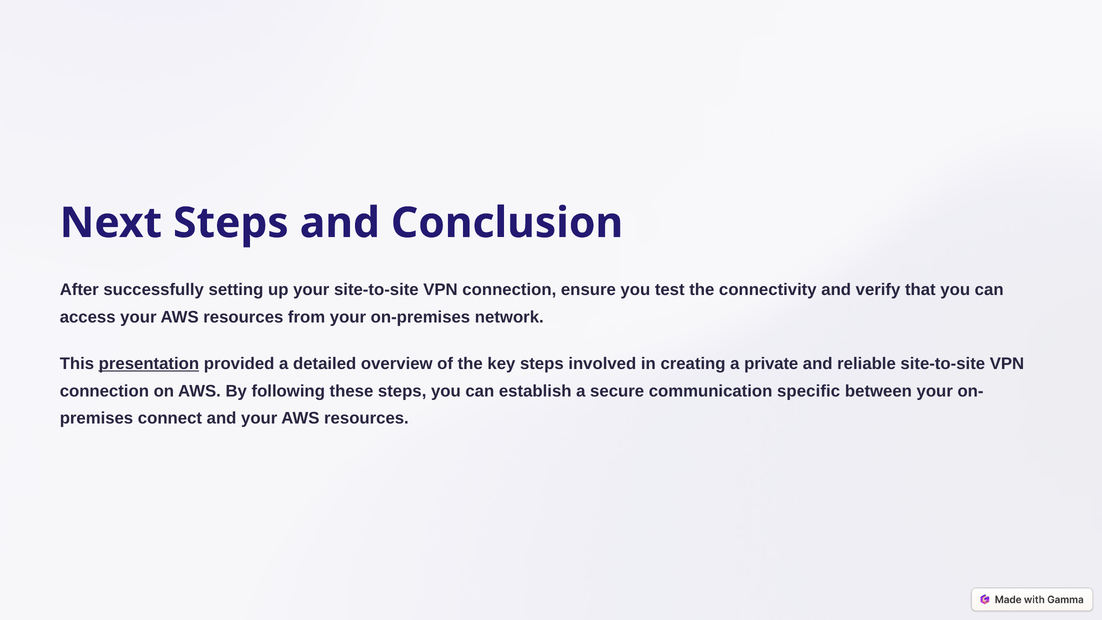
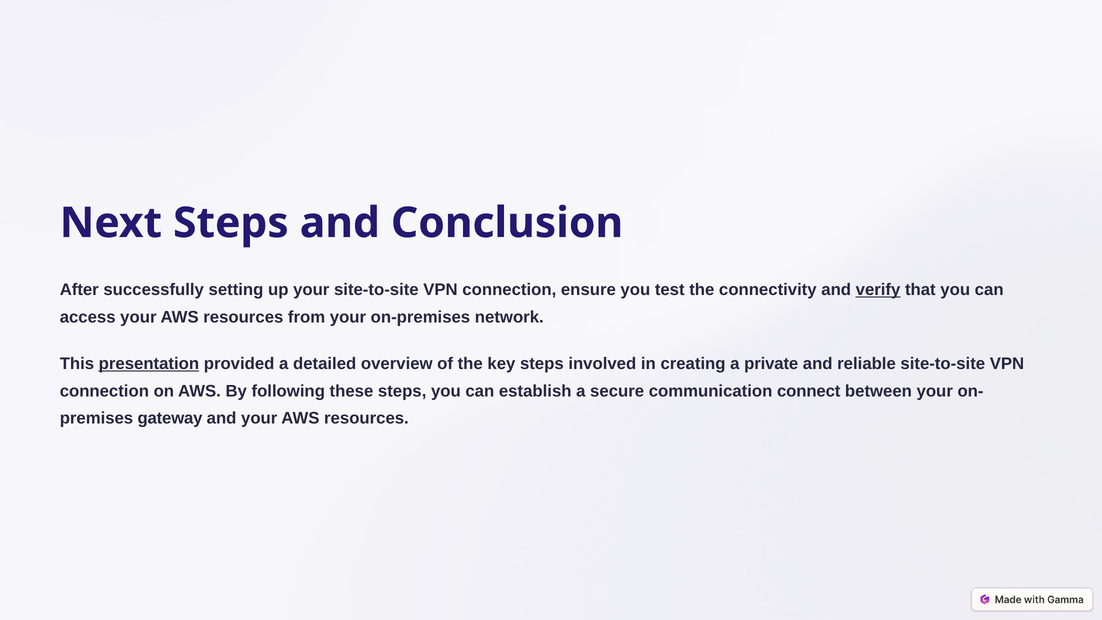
verify underline: none -> present
specific: specific -> connect
connect: connect -> gateway
